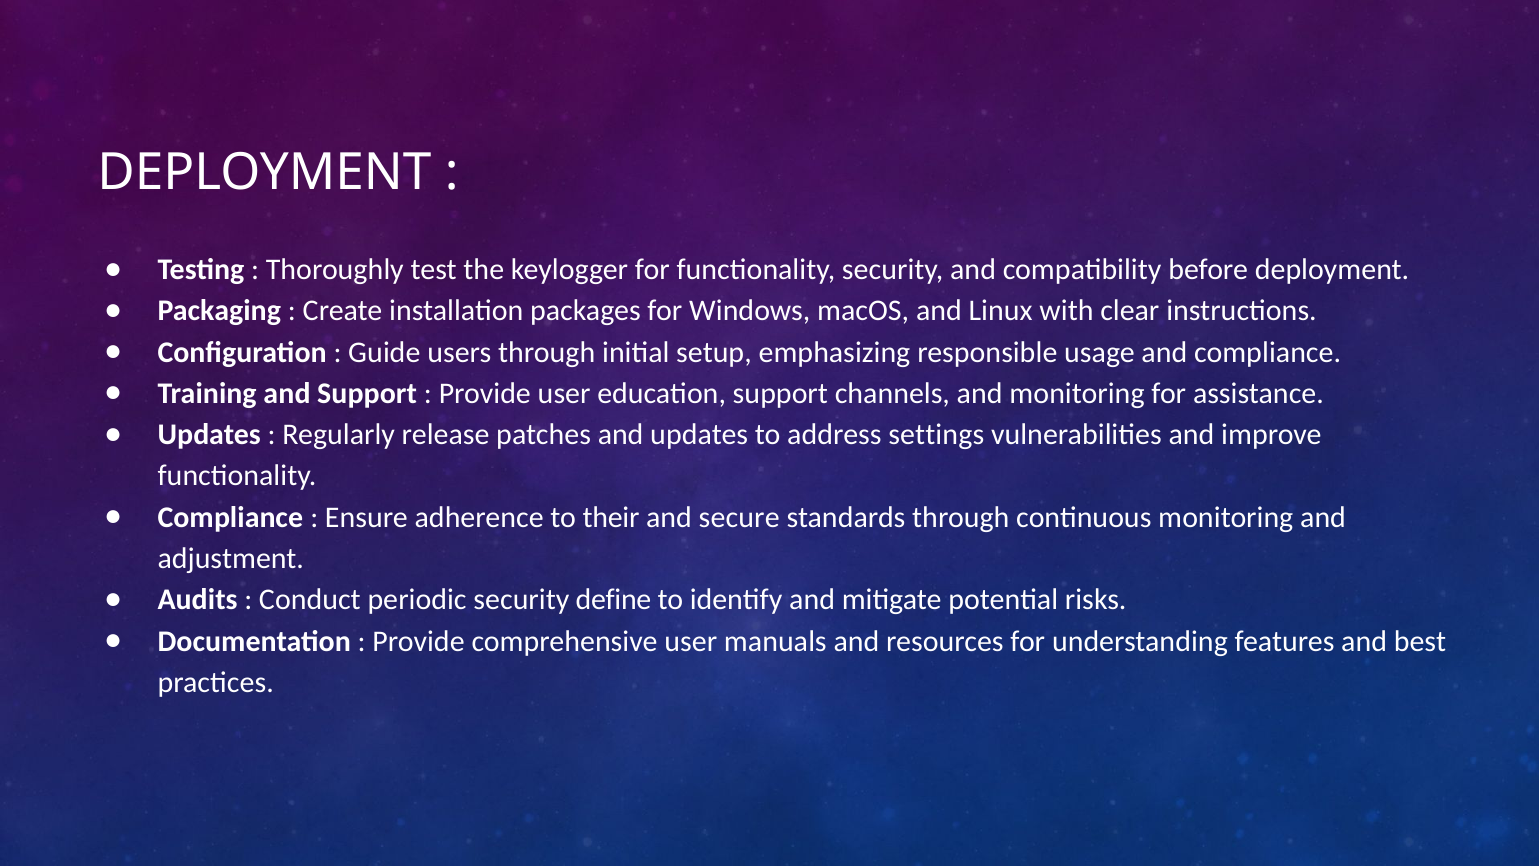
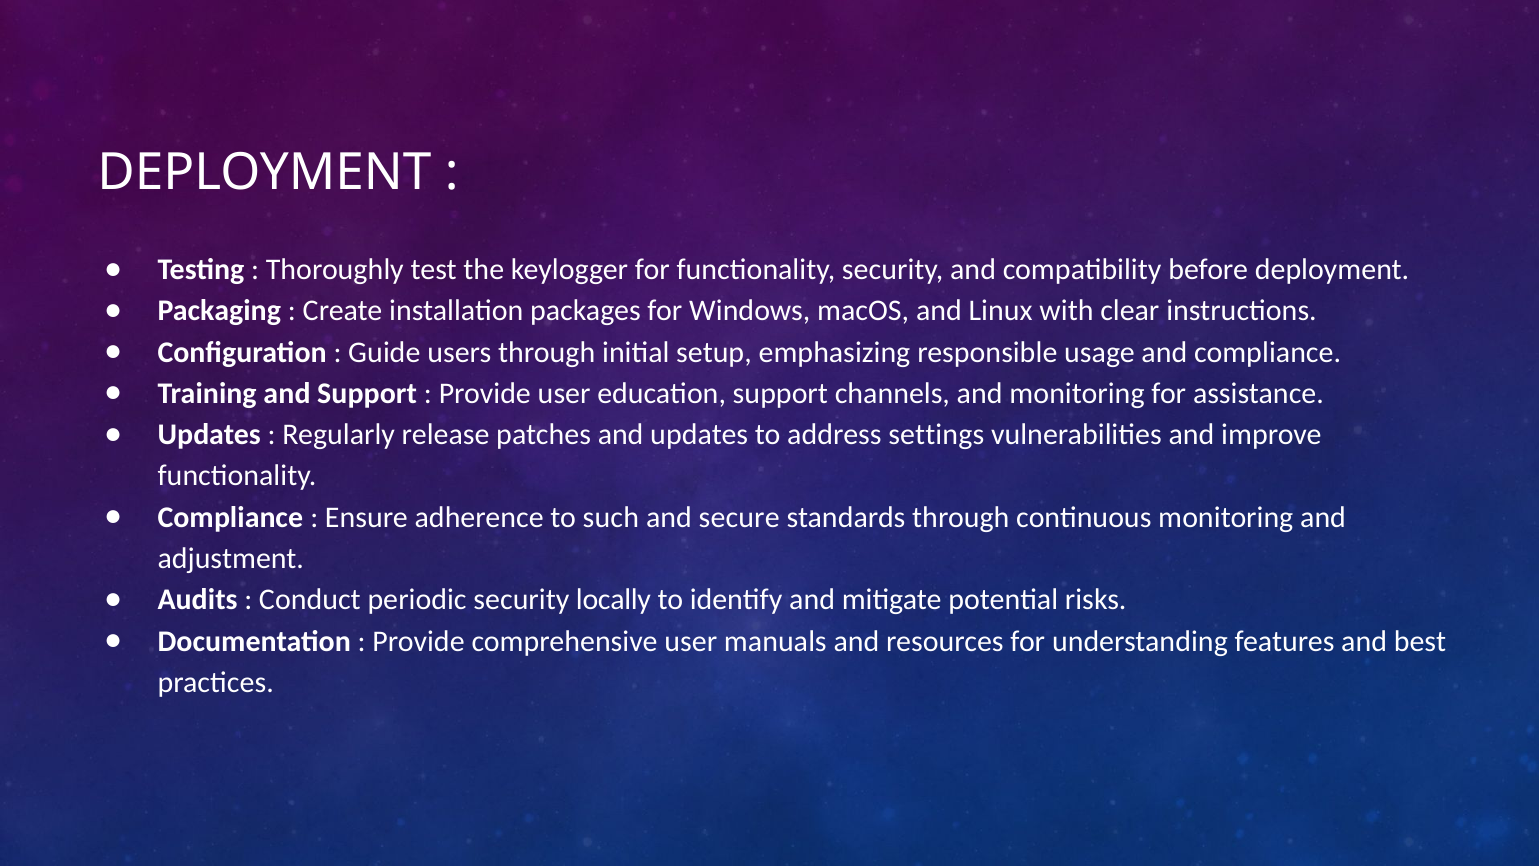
their: their -> such
define: define -> locally
